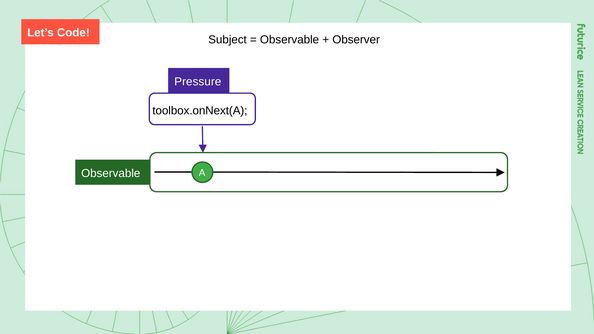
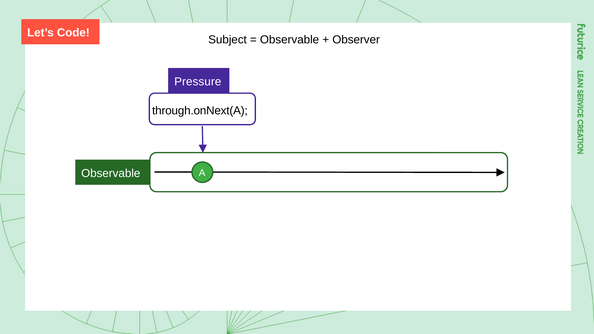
toolbox.onNext(A: toolbox.onNext(A -> through.onNext(A
